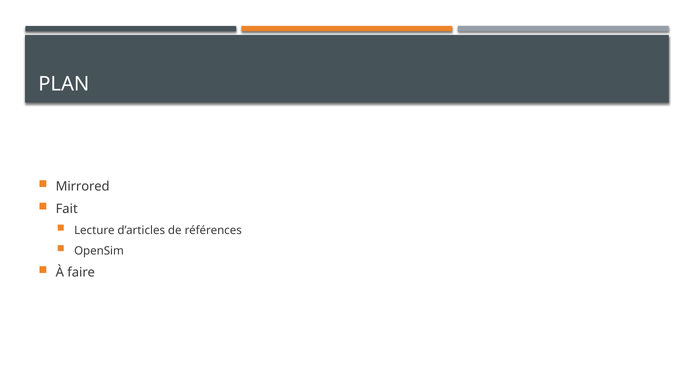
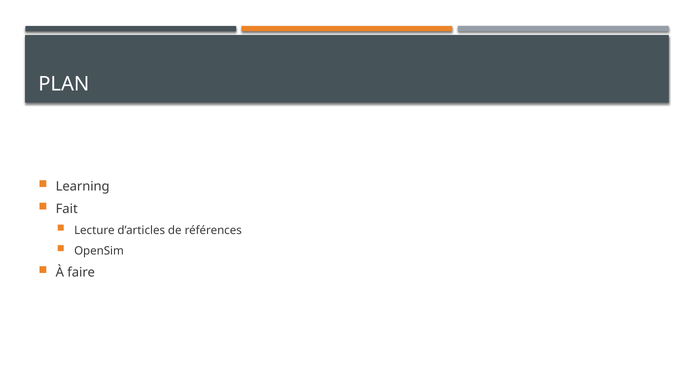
Mirrored: Mirrored -> Learning
